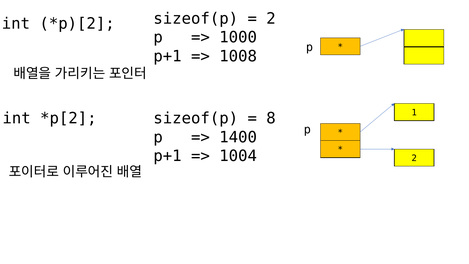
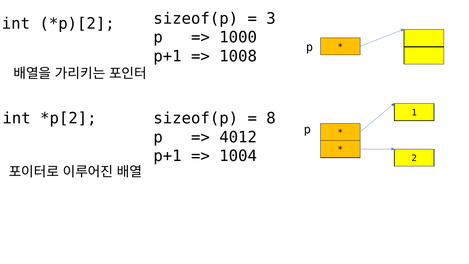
2 at (271, 19): 2 -> 3
1400: 1400 -> 4012
